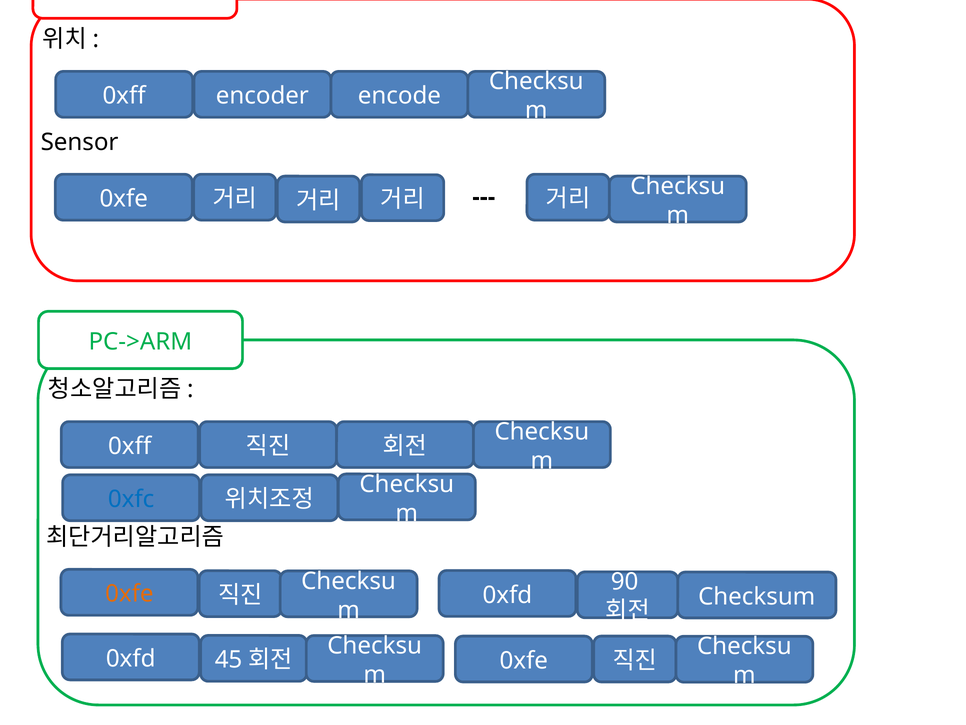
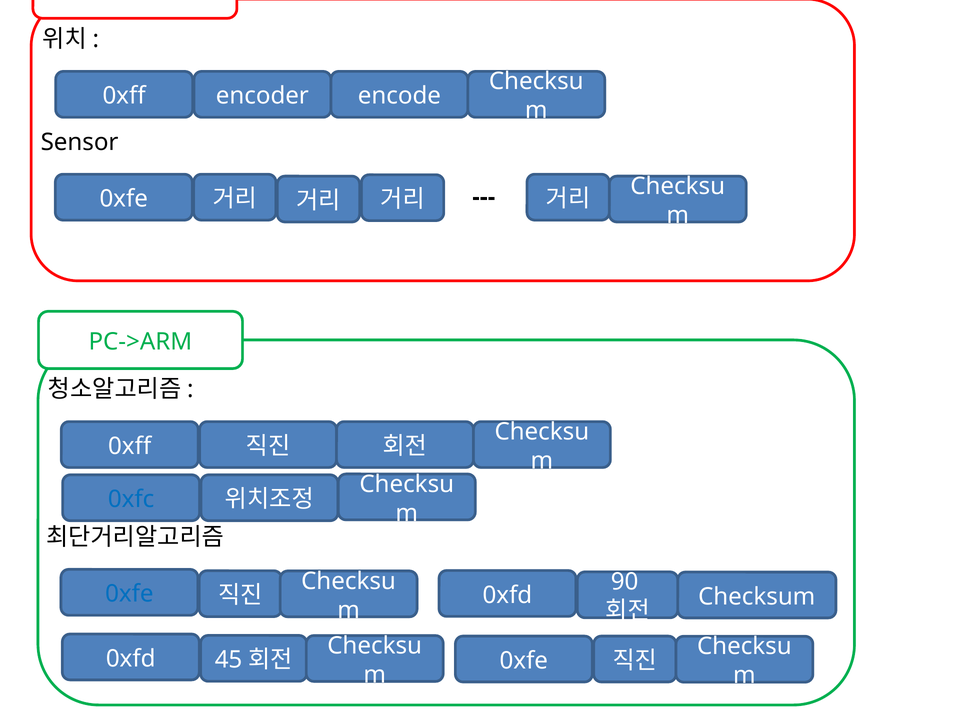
0xfe at (129, 594) colour: orange -> blue
